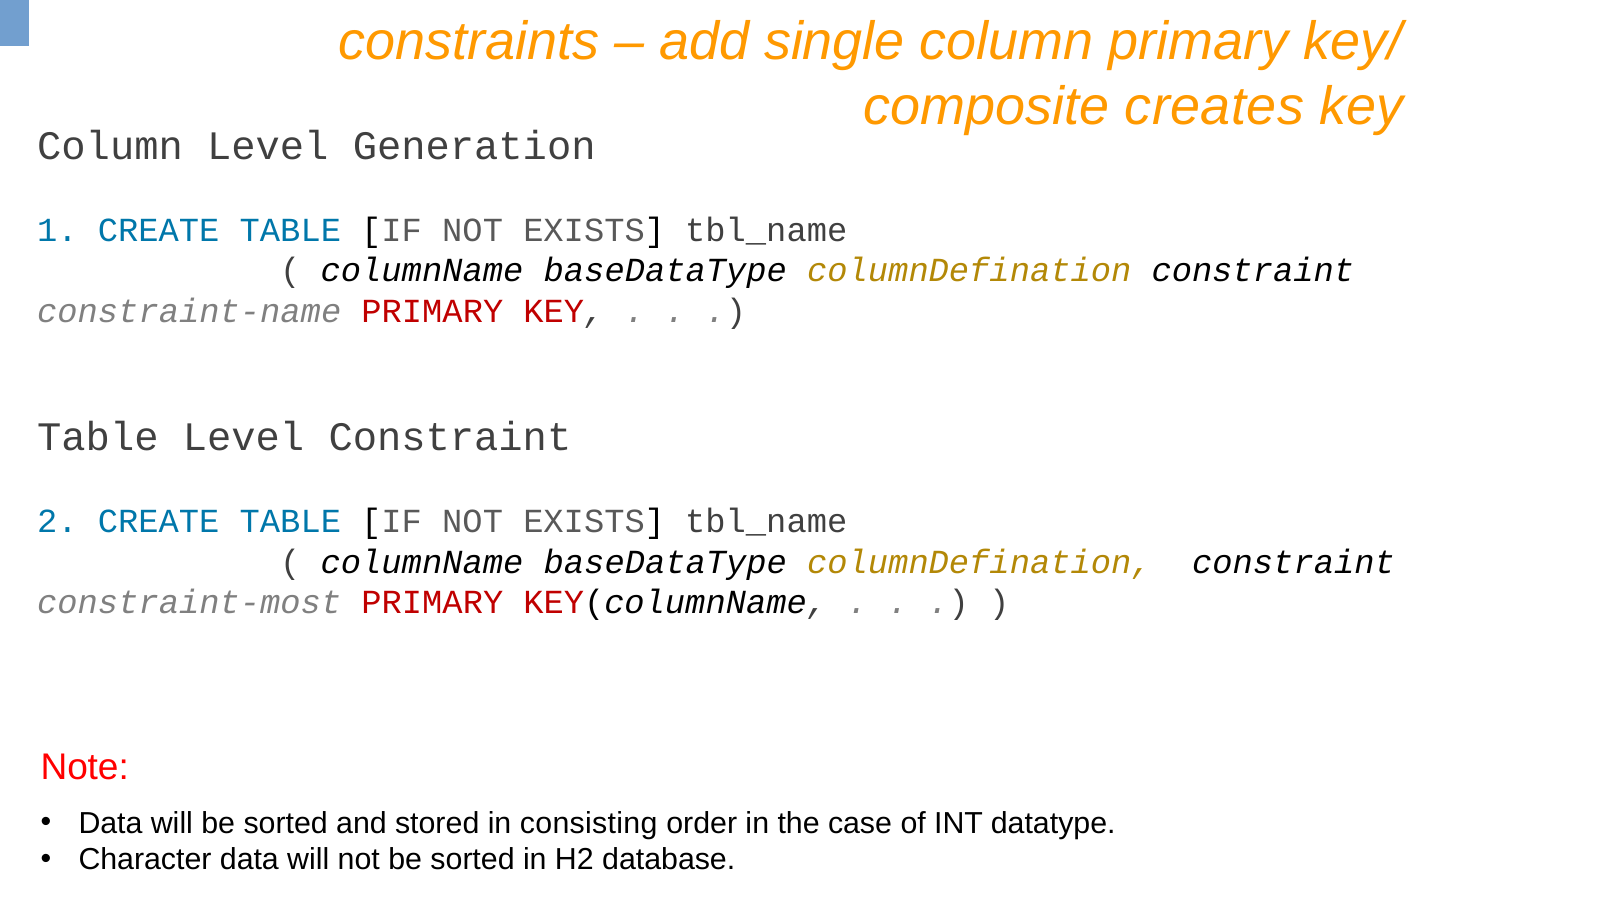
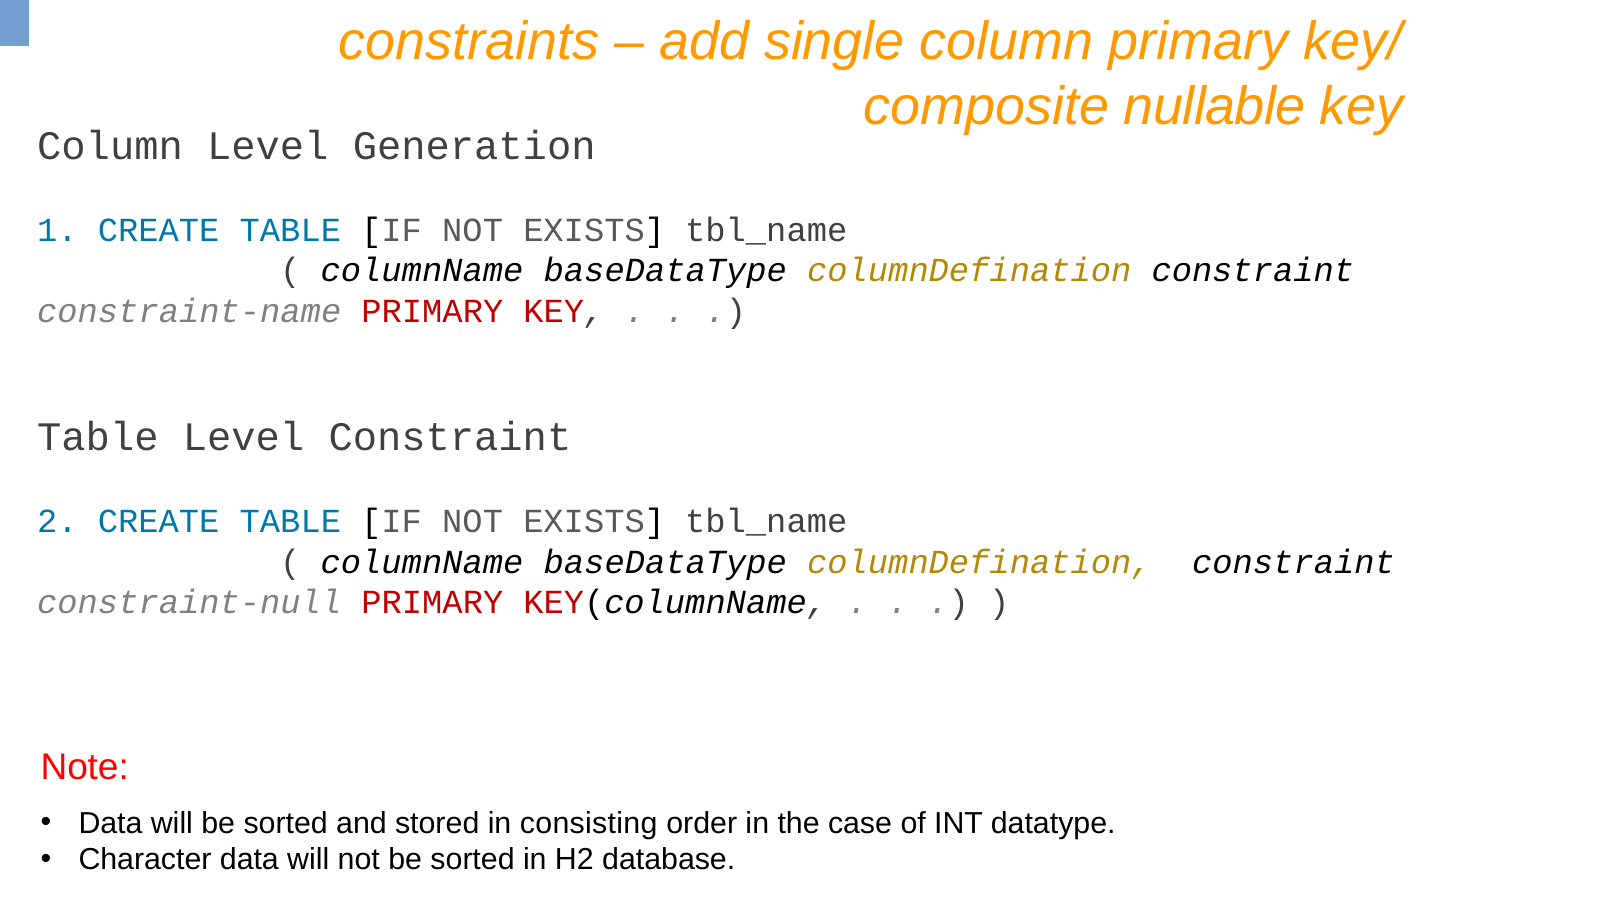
creates: creates -> nullable
constraint-most: constraint-most -> constraint-null
